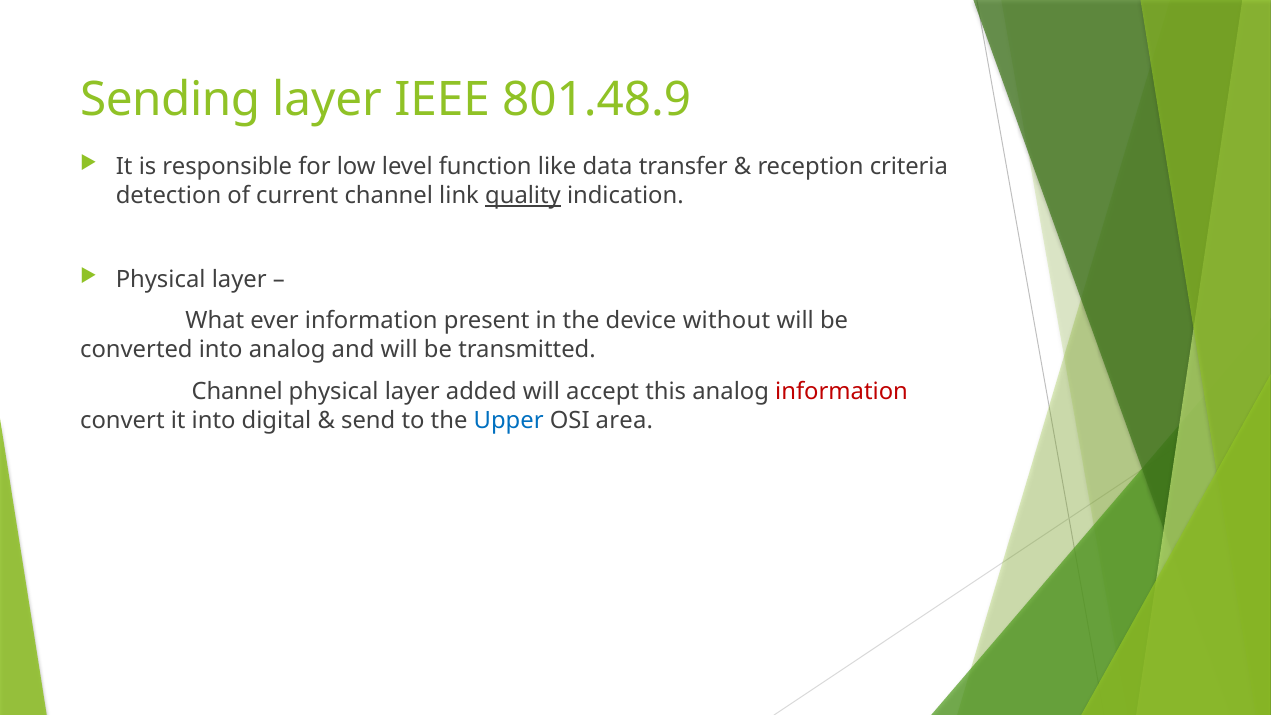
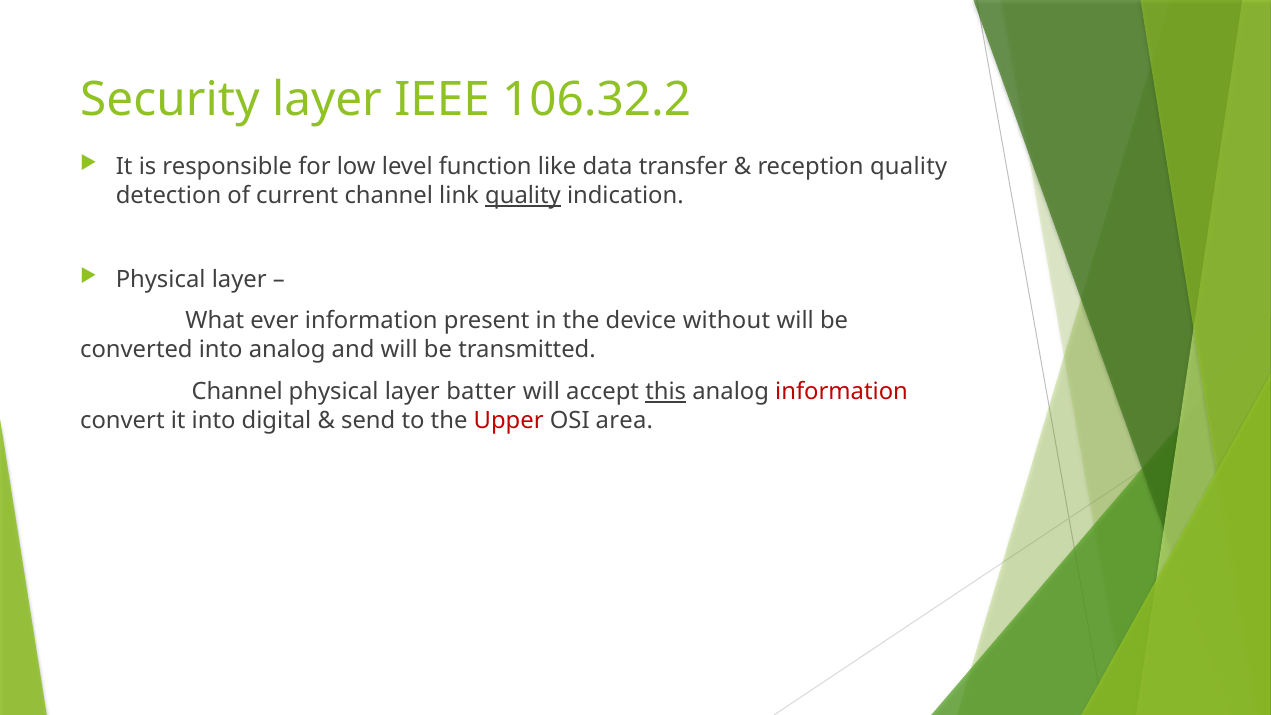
Sending: Sending -> Security
801.48.9: 801.48.9 -> 106.32.2
reception criteria: criteria -> quality
added: added -> batter
this underline: none -> present
Upper colour: blue -> red
